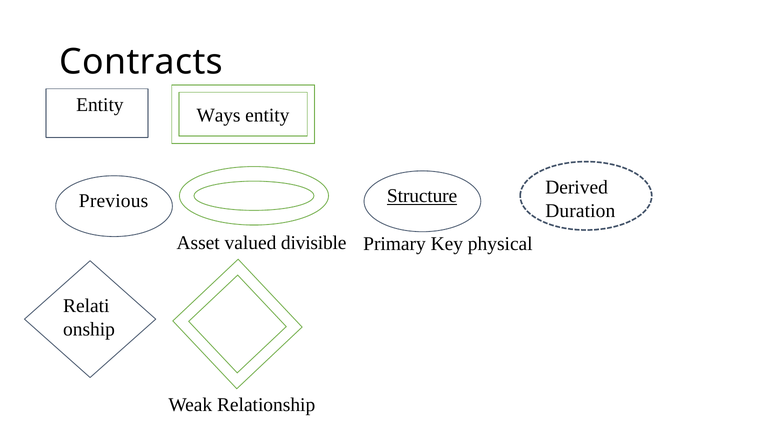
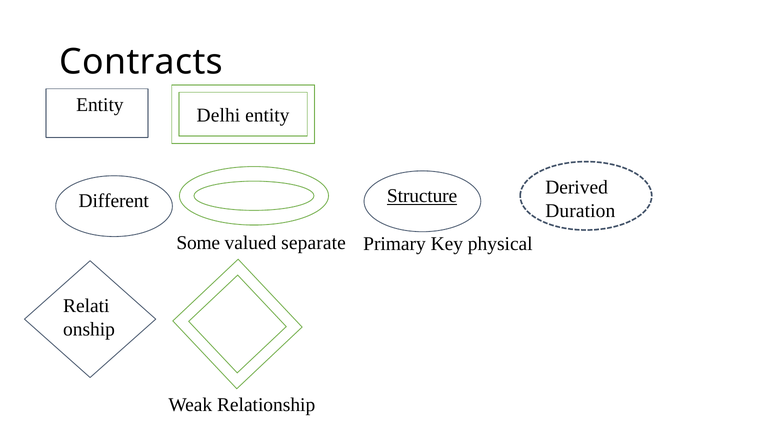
Ways: Ways -> Delhi
Previous: Previous -> Different
Asset: Asset -> Some
divisible: divisible -> separate
